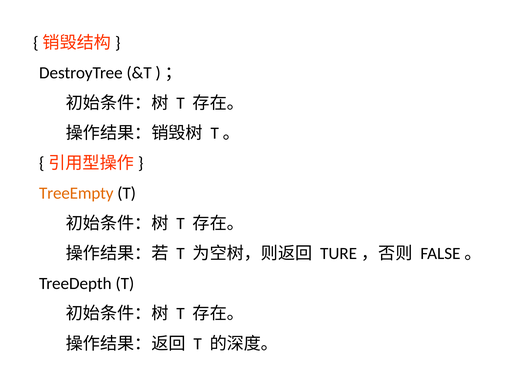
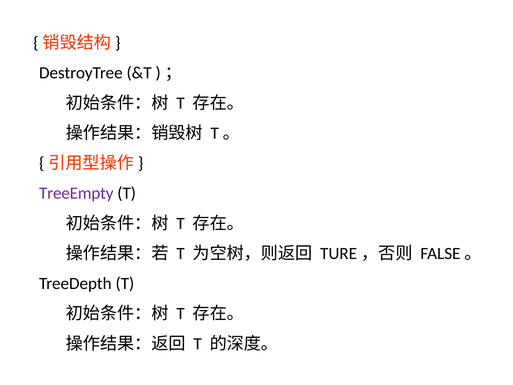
TreeEmpty colour: orange -> purple
